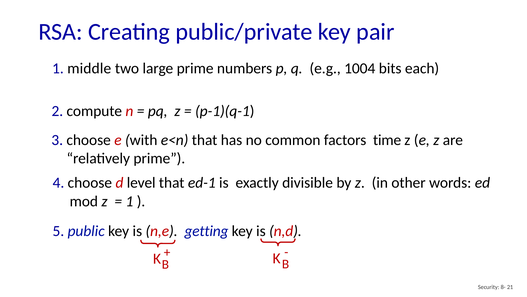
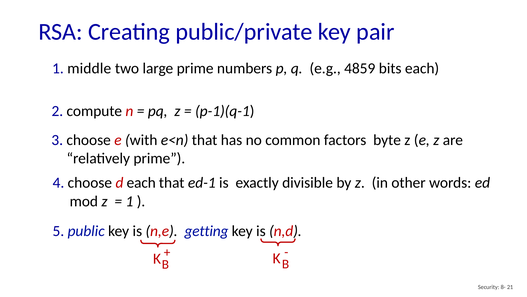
1004: 1004 -> 4859
time: time -> byte
d level: level -> each
